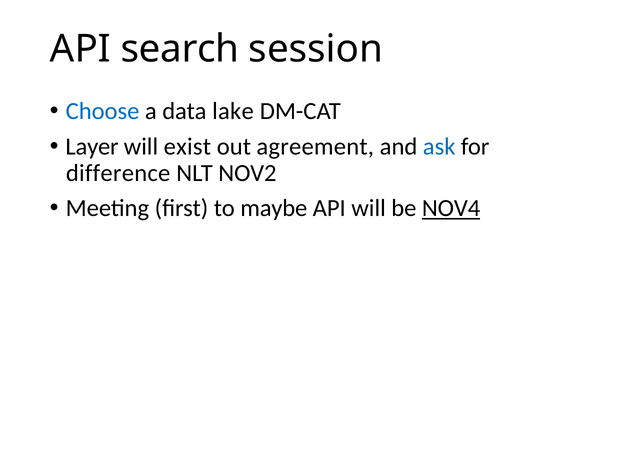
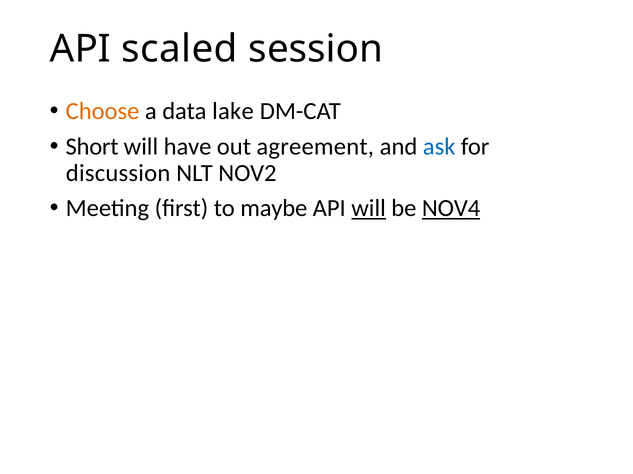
search: search -> scaled
Choose colour: blue -> orange
Layer: Layer -> Short
exist: exist -> have
difference: difference -> discussion
will at (369, 209) underline: none -> present
